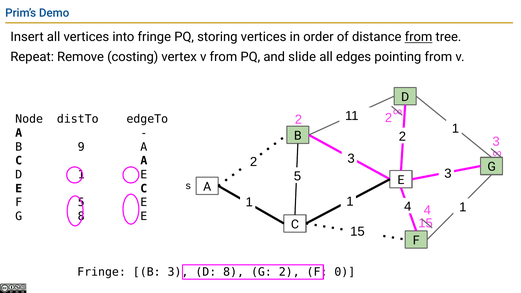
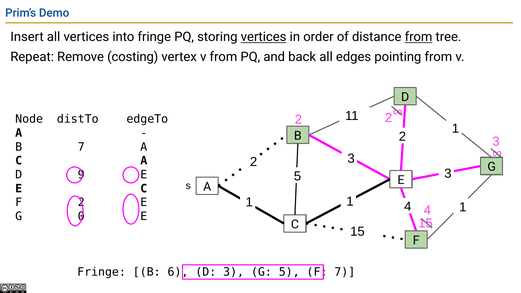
vertices at (264, 37) underline: none -> present
slide: slide -> back
B 9: 9 -> 7
D 1: 1 -> 9
F 5: 5 -> 2
G 8: 8 -> 0
B 3: 3 -> 6
D 8: 8 -> 3
G 2: 2 -> 5
F 0: 0 -> 7
